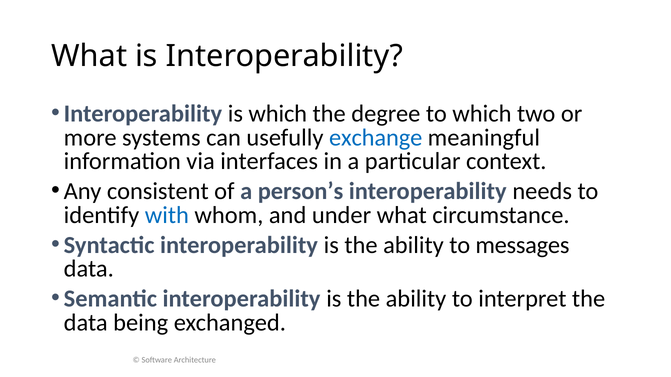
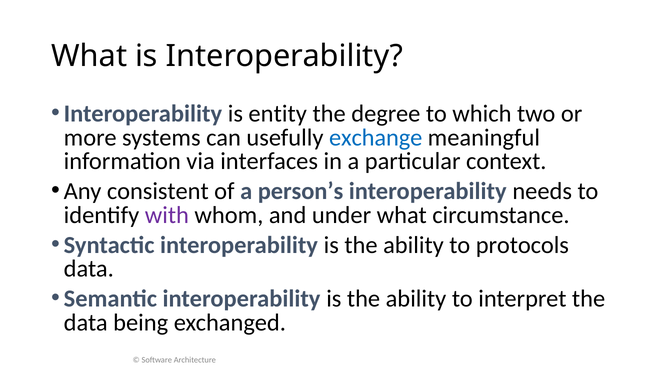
is which: which -> entity
with colour: blue -> purple
messages: messages -> protocols
